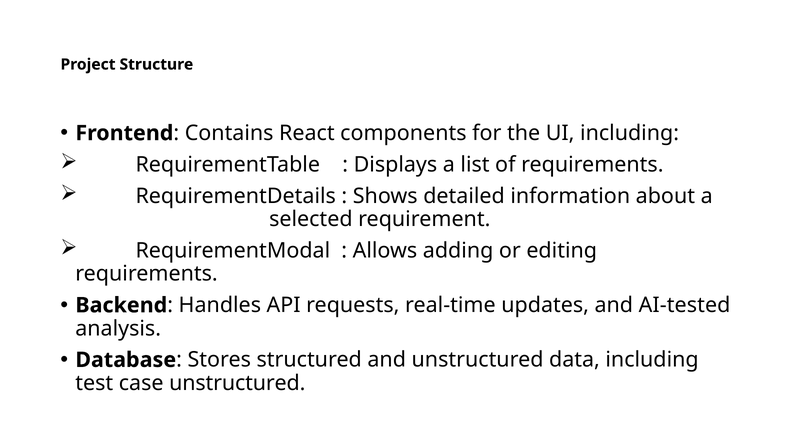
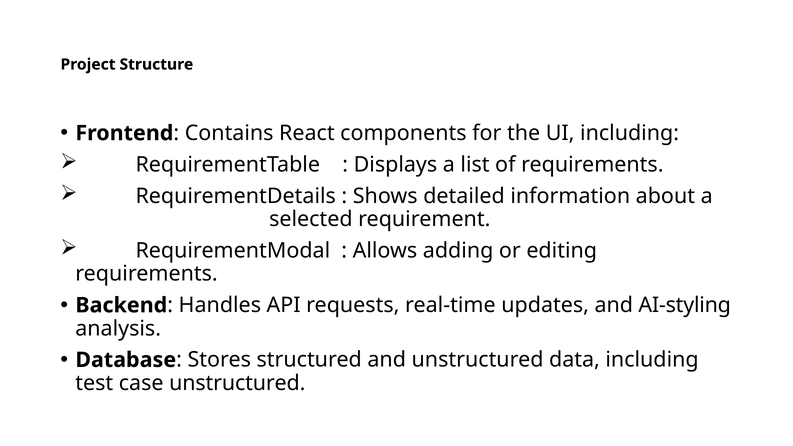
AI-tested: AI-tested -> AI-styling
